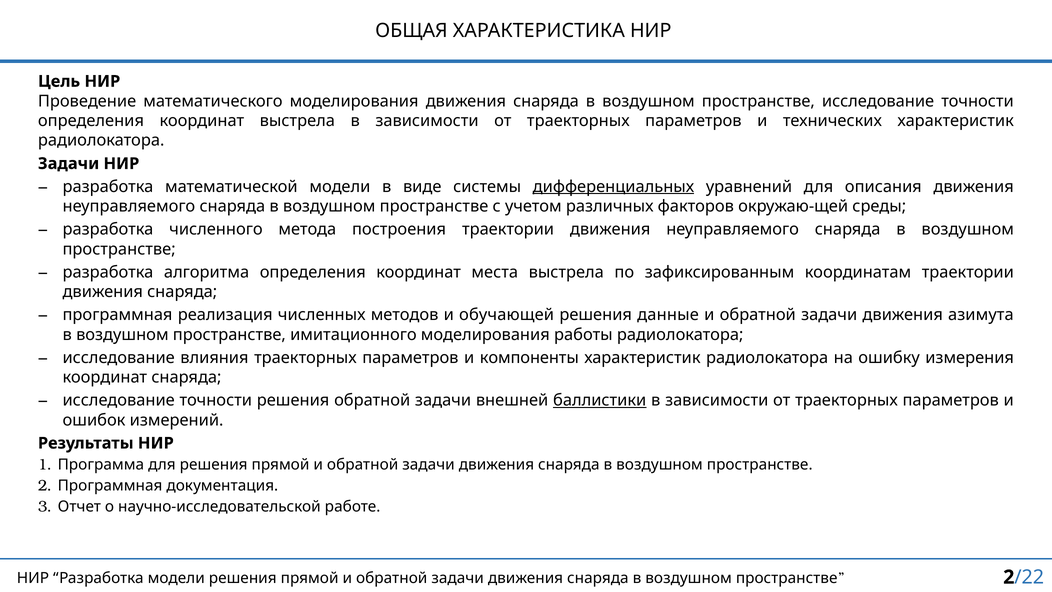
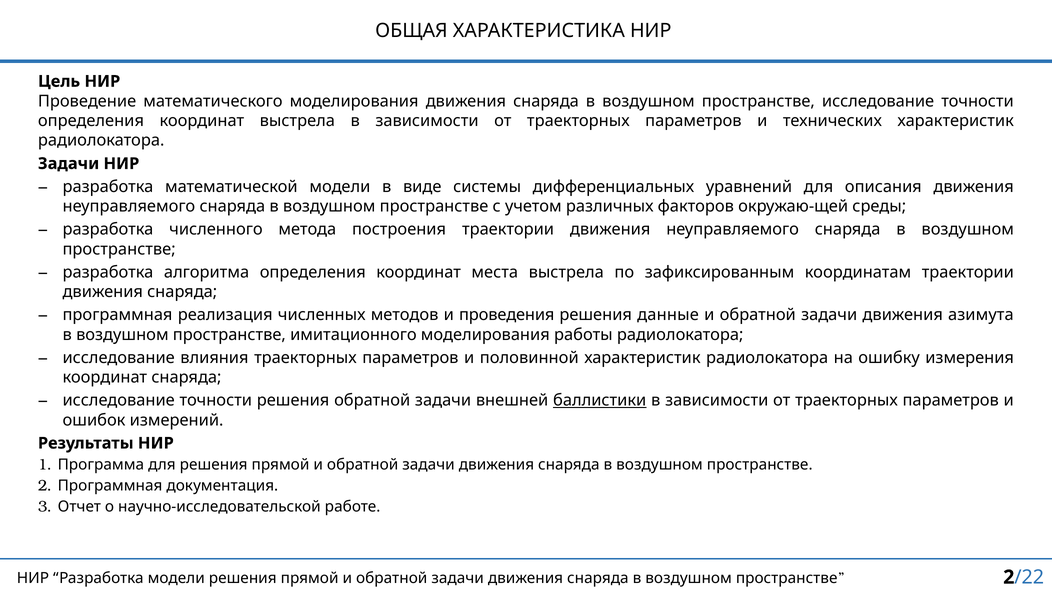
дифференциальных underline: present -> none
обучающей: обучающей -> проведения
компоненты: компоненты -> половинной
